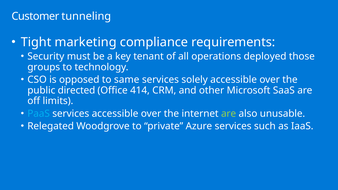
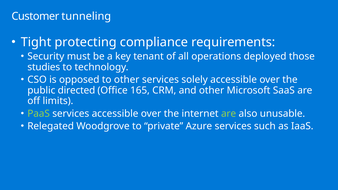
marketing: marketing -> protecting
groups: groups -> studies
to same: same -> other
414: 414 -> 165
PaaS colour: light blue -> light green
